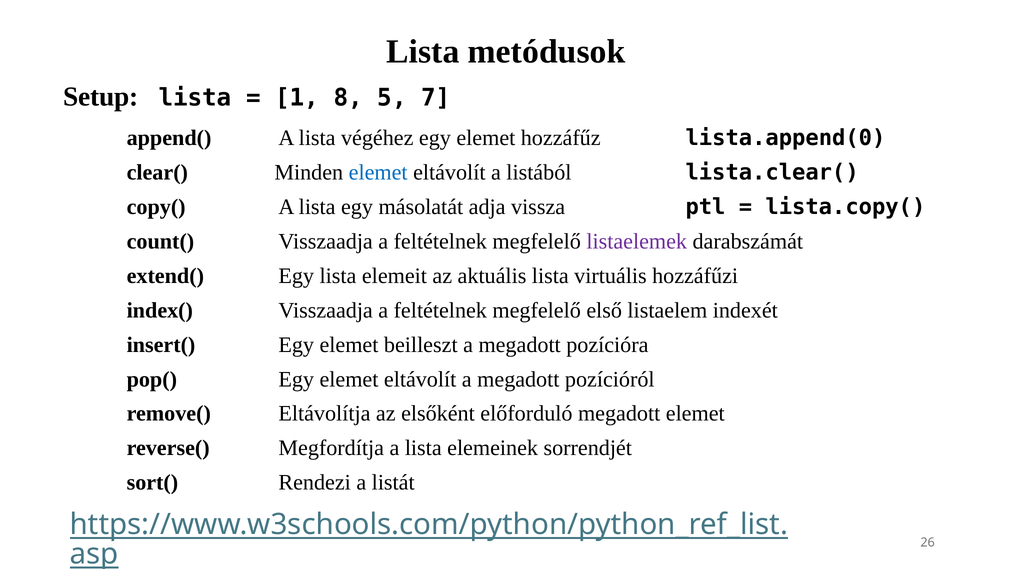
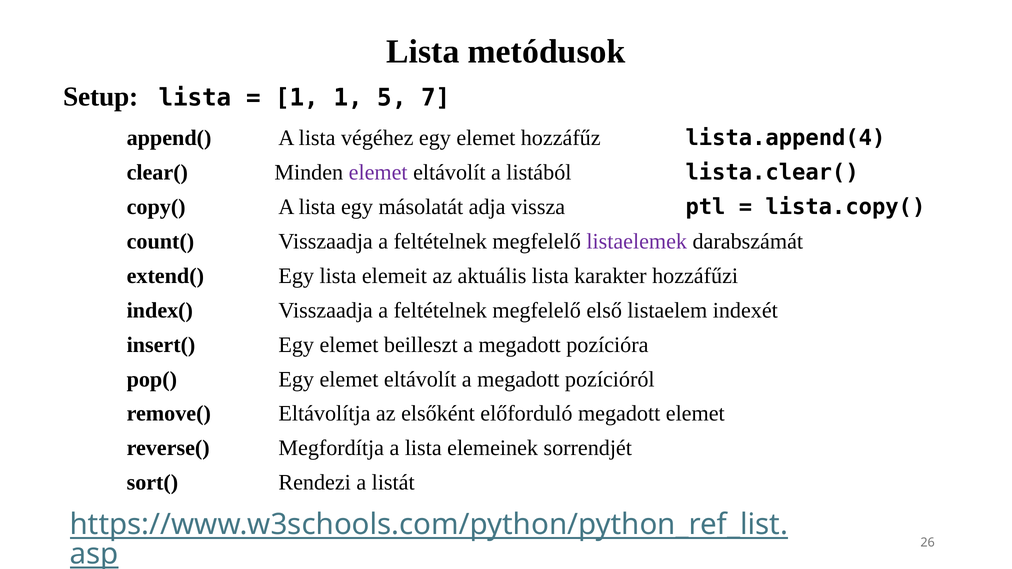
1 8: 8 -> 1
lista.append(0: lista.append(0 -> lista.append(4
elemet at (378, 173) colour: blue -> purple
virtuális: virtuális -> karakter
